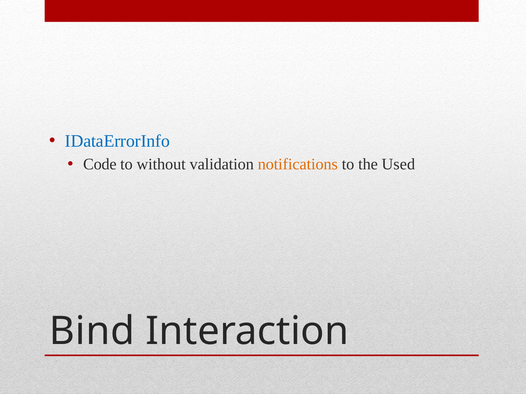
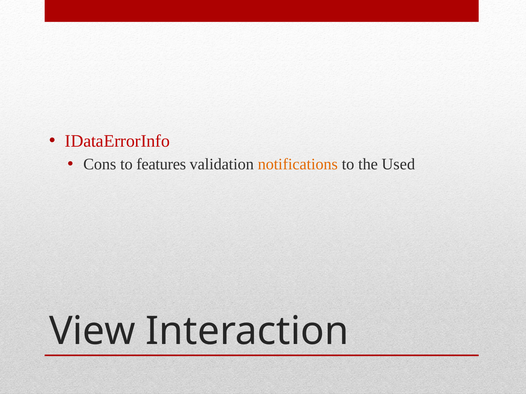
IDataErrorInfo colour: blue -> red
Code: Code -> Cons
without: without -> features
Bind: Bind -> View
